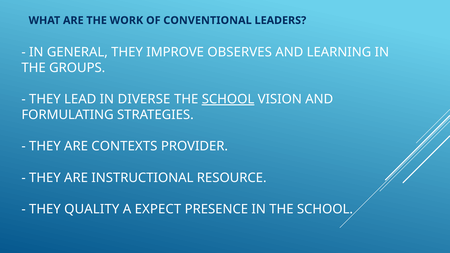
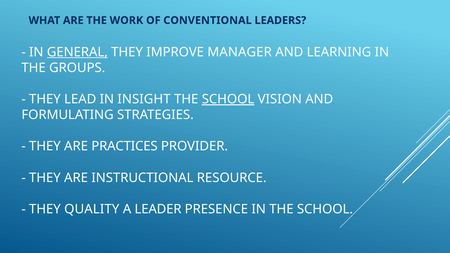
GENERAL underline: none -> present
OBSERVES: OBSERVES -> MANAGER
DIVERSE: DIVERSE -> INSIGHT
CONTEXTS: CONTEXTS -> PRACTICES
EXPECT: EXPECT -> LEADER
